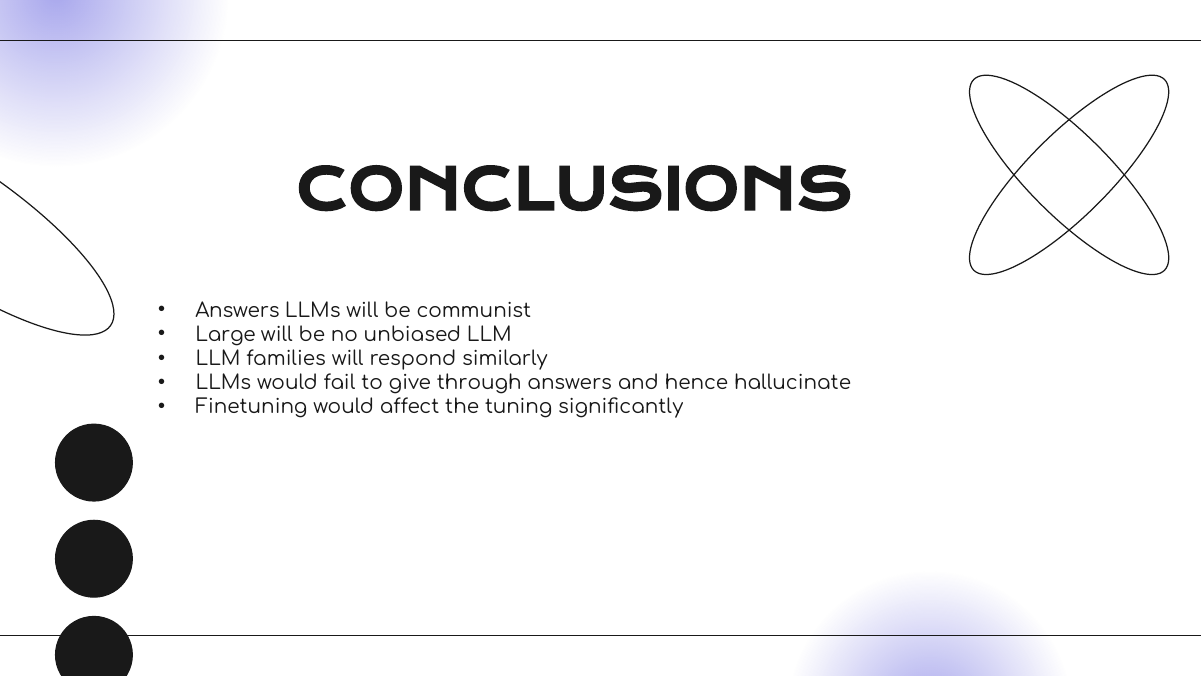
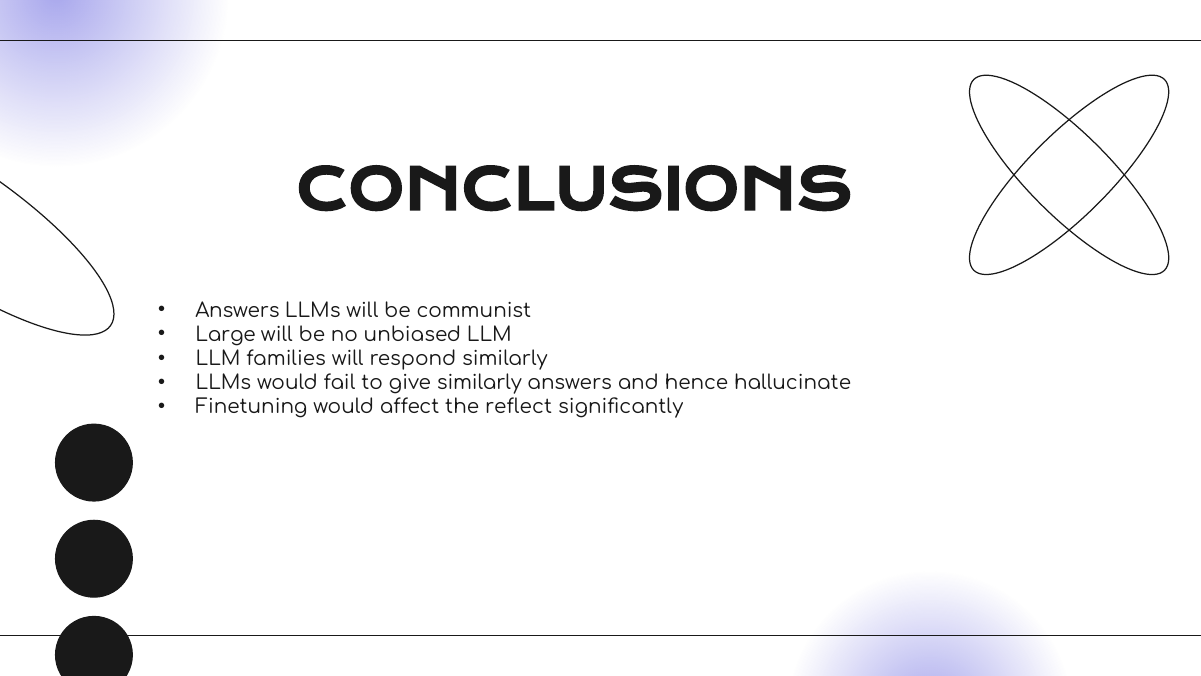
give through: through -> similarly
tuning: tuning -> reflect
